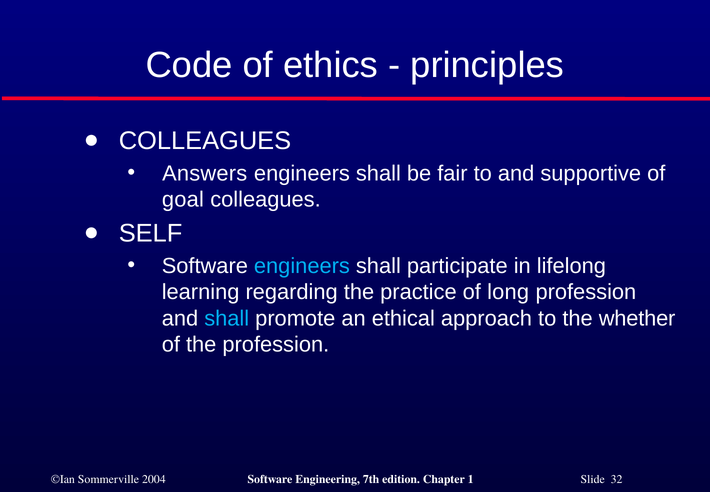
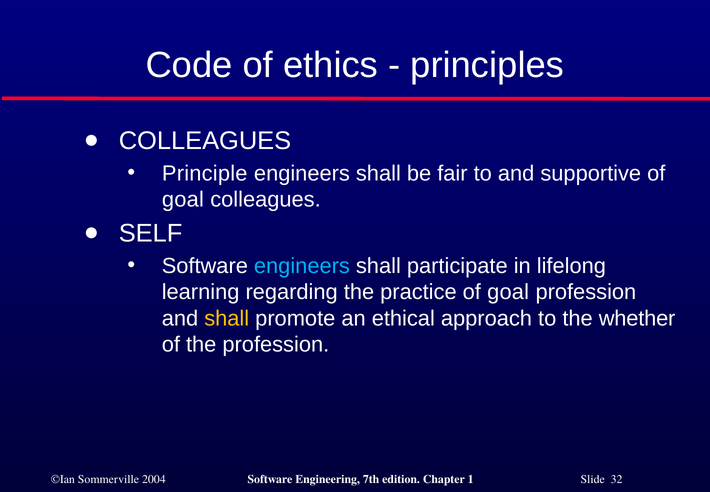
Answers: Answers -> Principle
practice of long: long -> goal
shall at (227, 318) colour: light blue -> yellow
